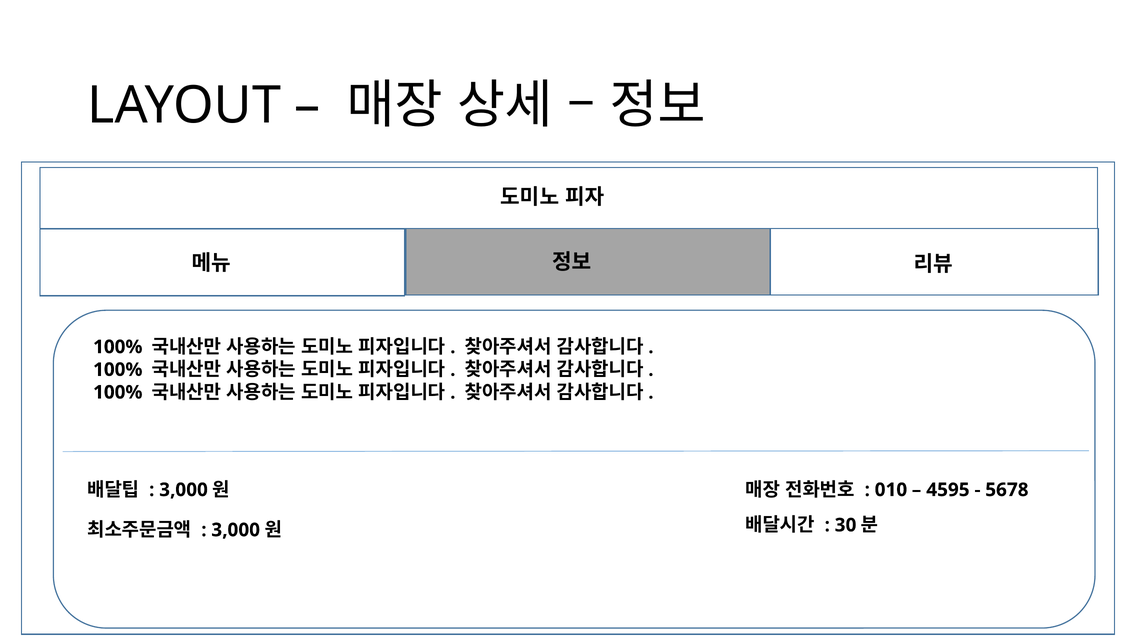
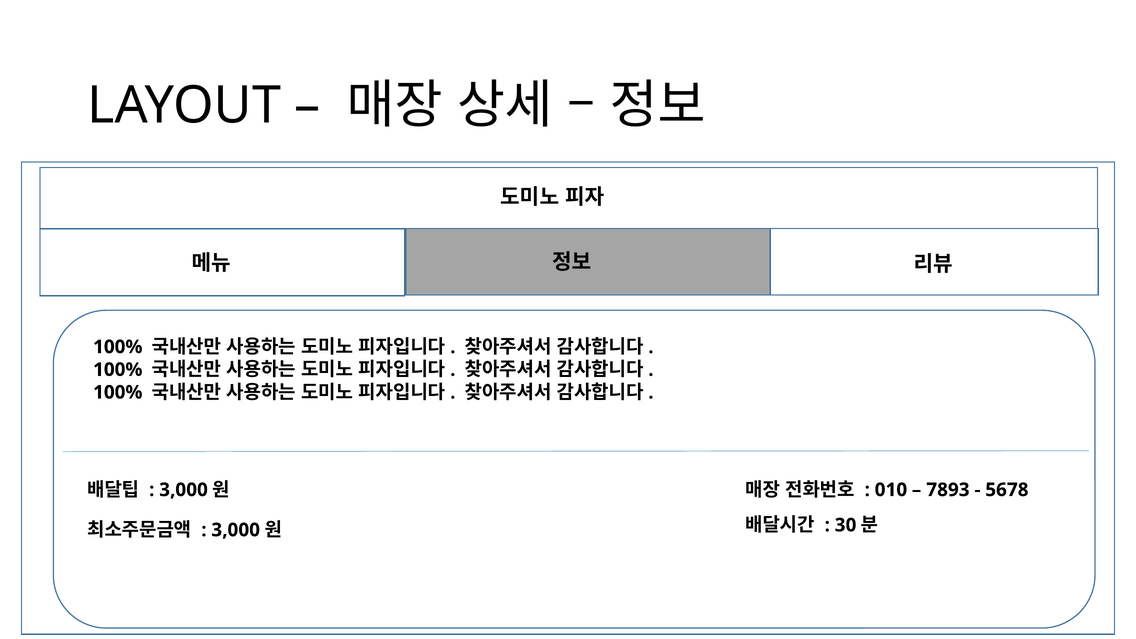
4595: 4595 -> 7893
